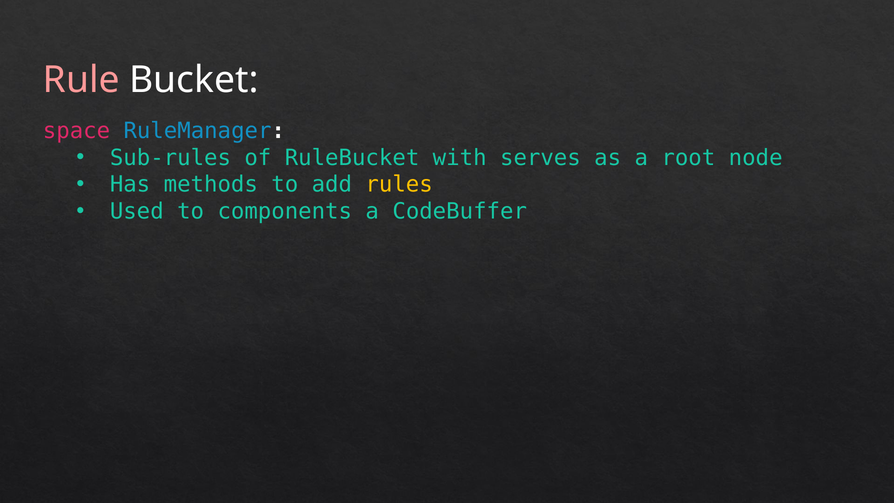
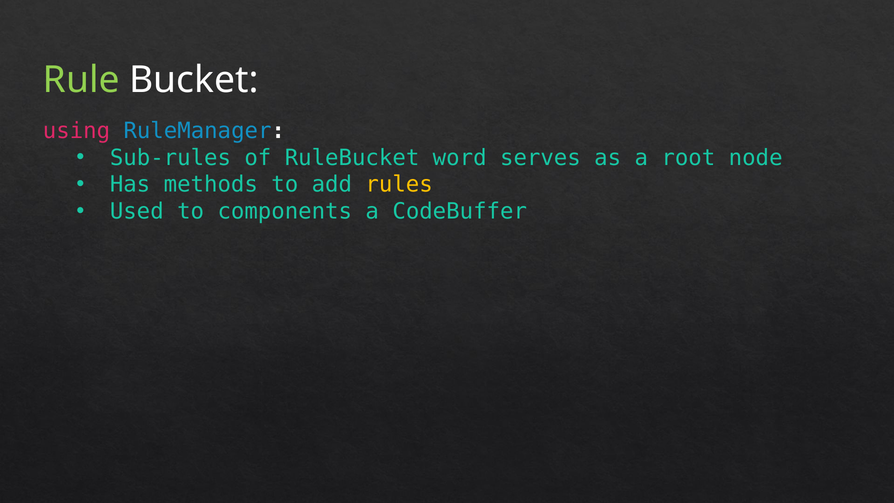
Rule colour: pink -> light green
space: space -> using
with: with -> word
